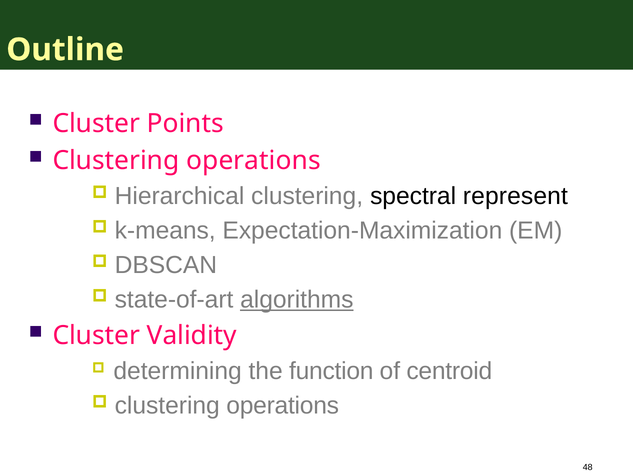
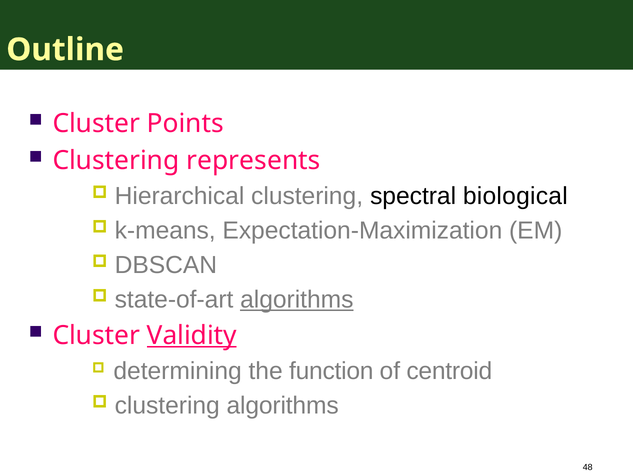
operations at (253, 161): operations -> represents
represent: represent -> biological
Validity underline: none -> present
operations at (283, 405): operations -> algorithms
